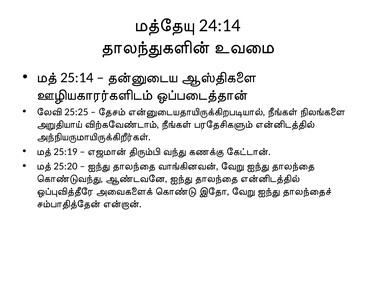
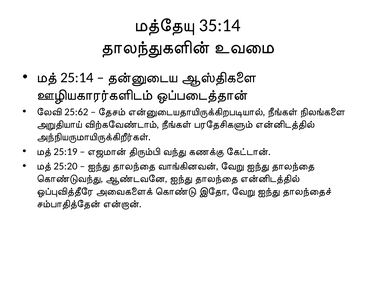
24:14: 24:14 -> 35:14
25:25: 25:25 -> 25:62
